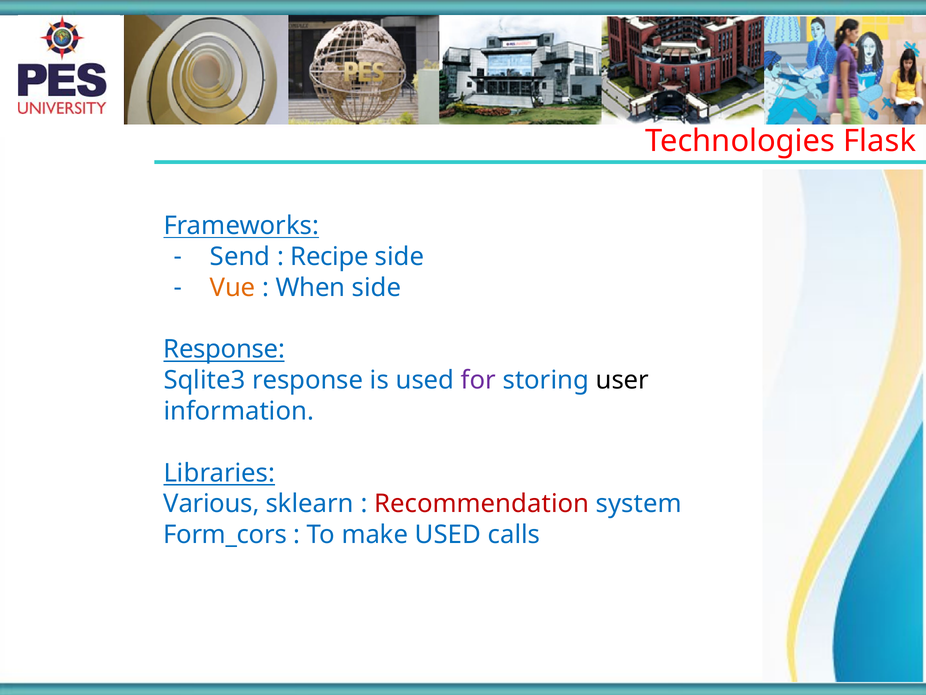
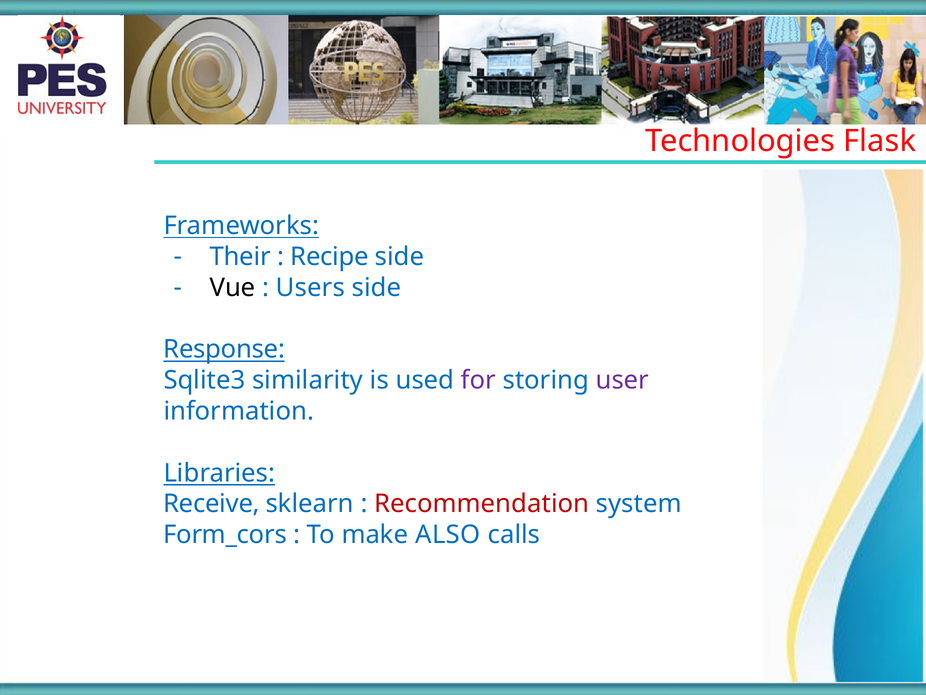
Send: Send -> Their
Vue colour: orange -> black
When: When -> Users
Sqlite3 response: response -> similarity
user colour: black -> purple
Various: Various -> Receive
make USED: USED -> ALSO
